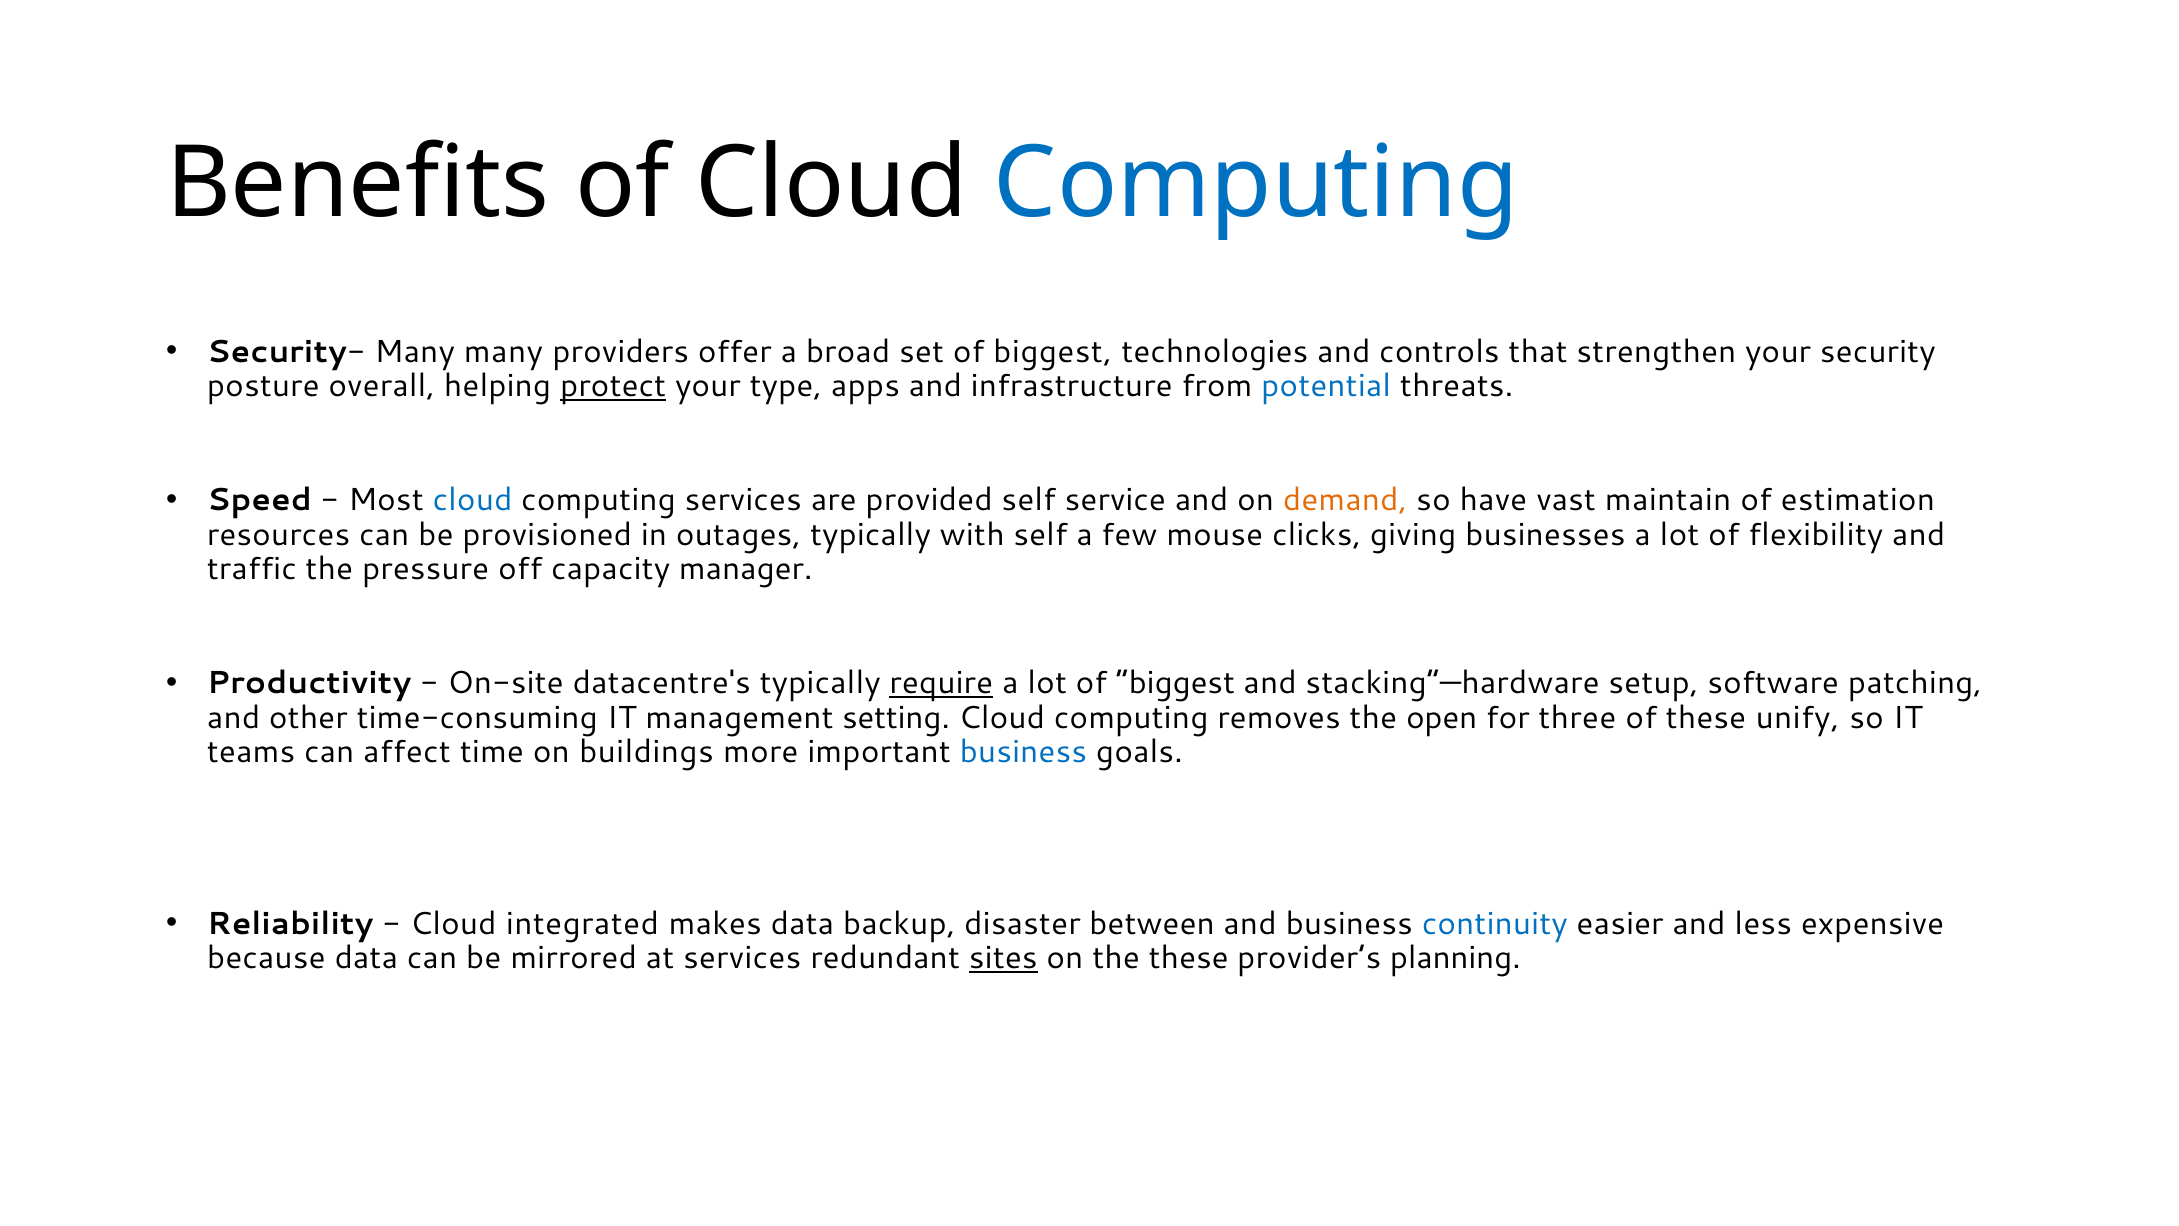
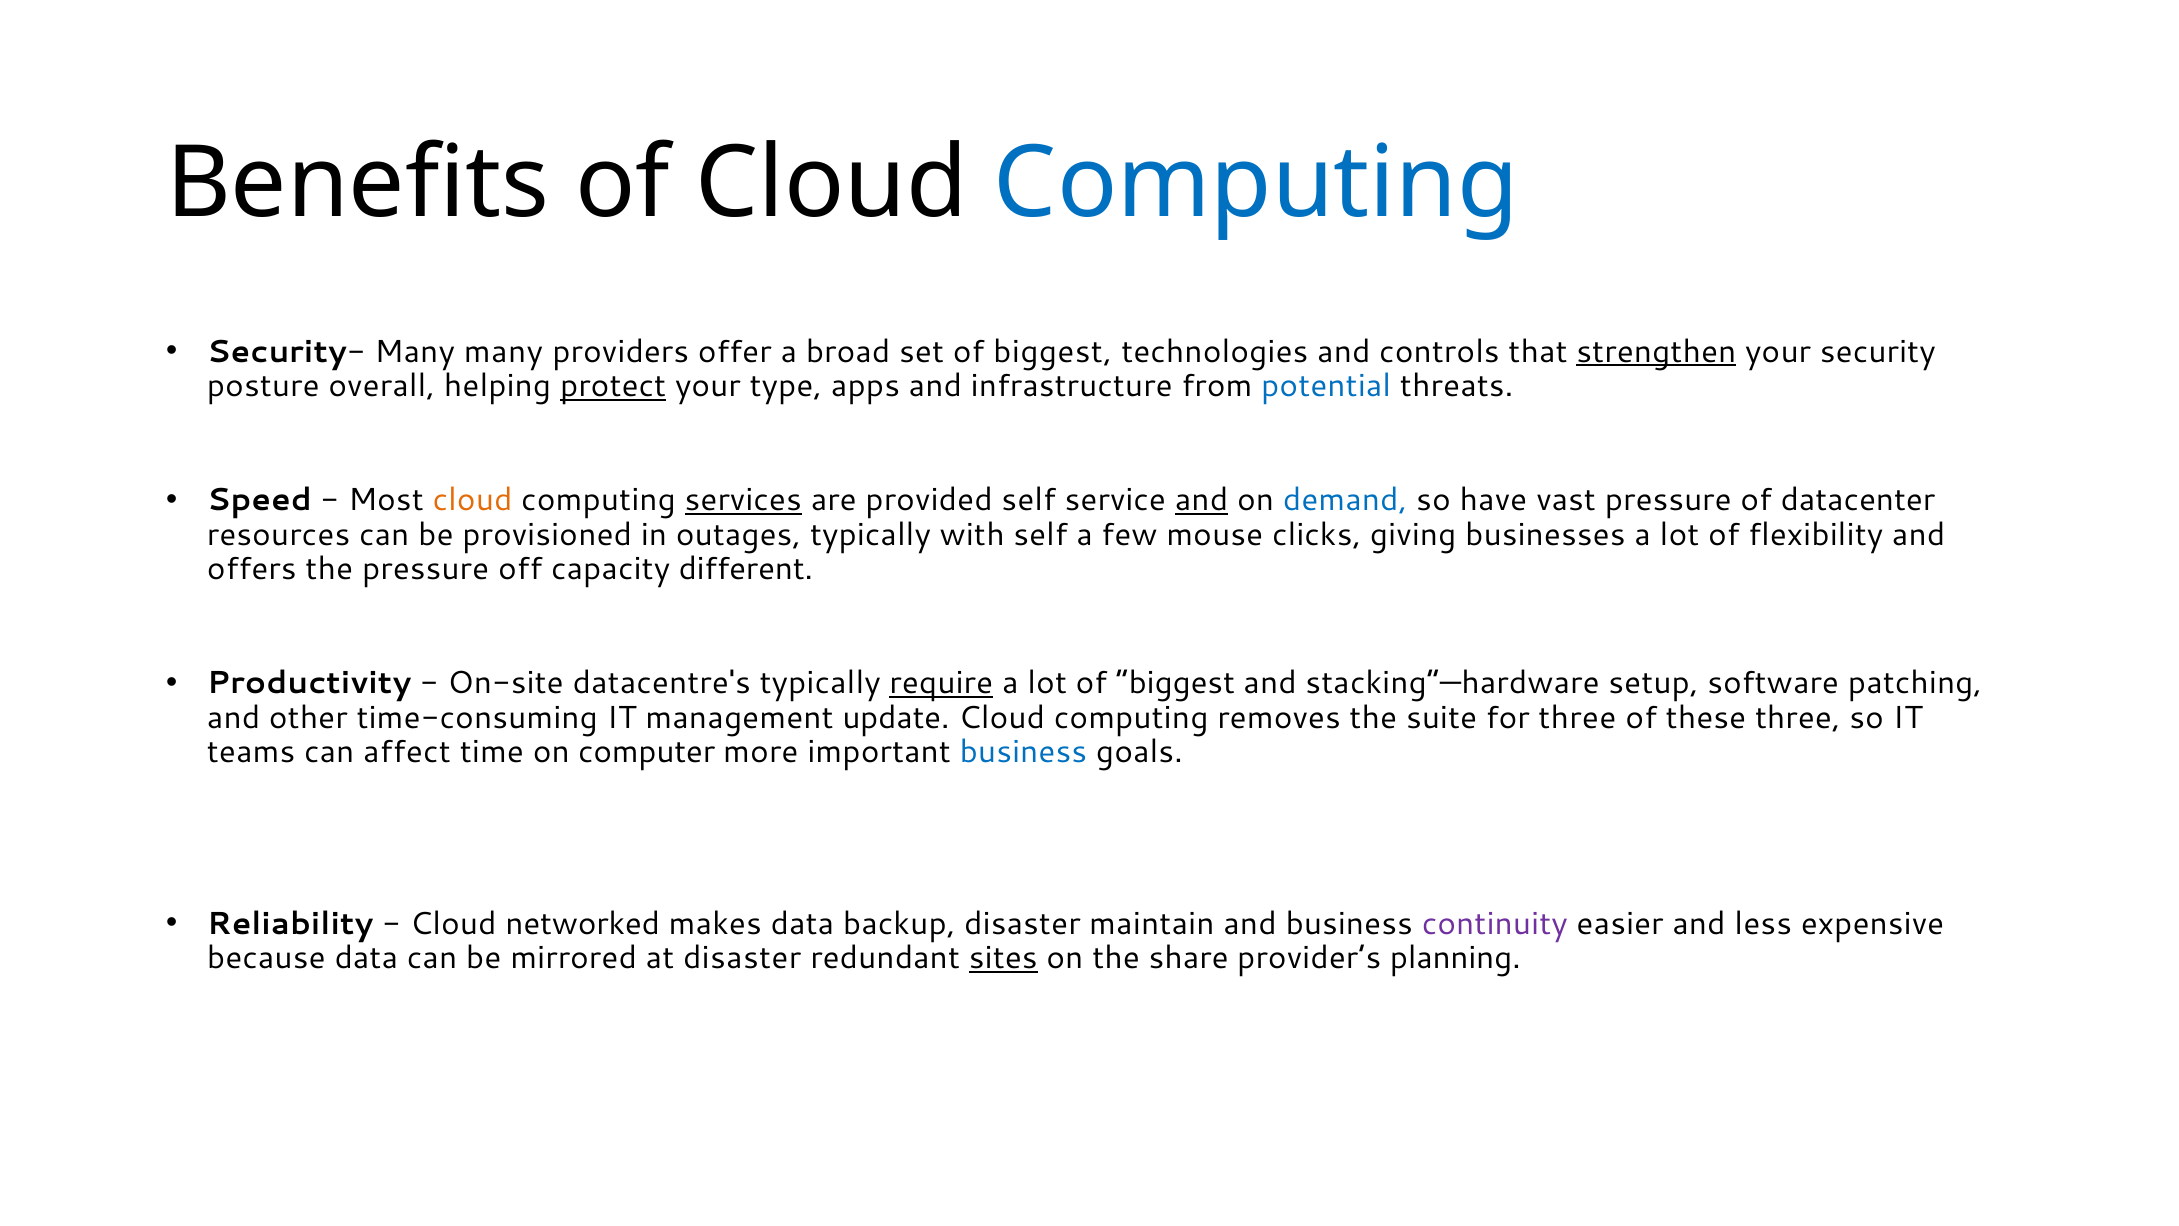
strengthen underline: none -> present
cloud at (473, 500) colour: blue -> orange
services at (743, 500) underline: none -> present
and at (1202, 500) underline: none -> present
demand colour: orange -> blue
vast maintain: maintain -> pressure
estimation: estimation -> datacenter
traffic: traffic -> offers
manager: manager -> different
setting: setting -> update
open: open -> suite
these unify: unify -> three
buildings: buildings -> computer
integrated: integrated -> networked
between: between -> maintain
continuity colour: blue -> purple
at services: services -> disaster
the these: these -> share
